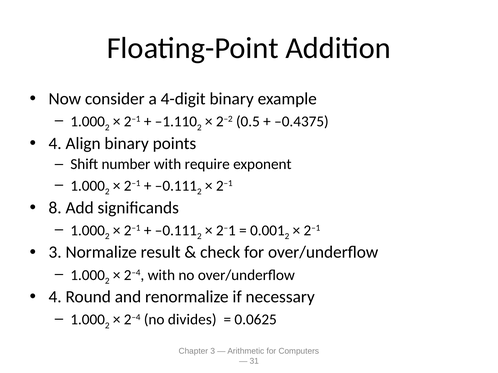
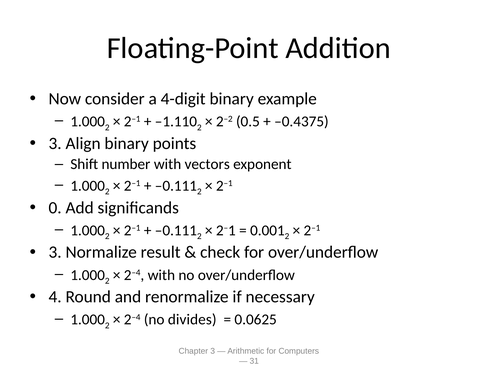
4 at (55, 144): 4 -> 3
require: require -> vectors
8: 8 -> 0
